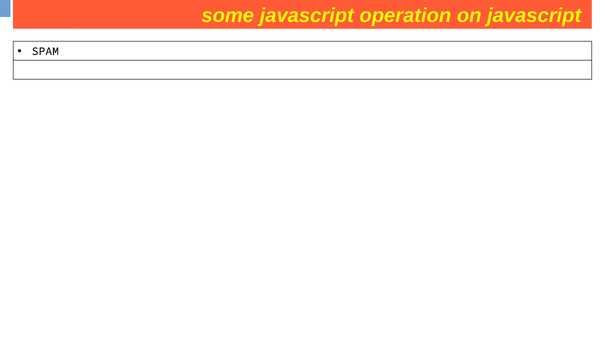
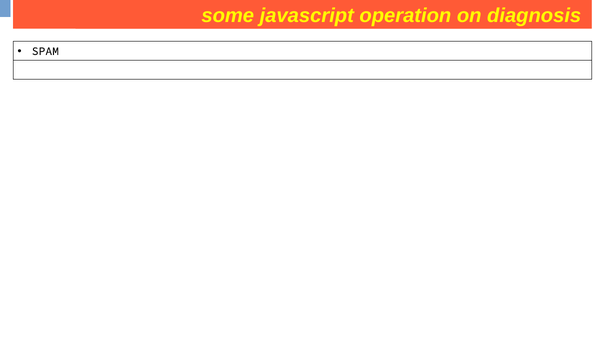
javascript at (534, 16): javascript -> diagnosis
